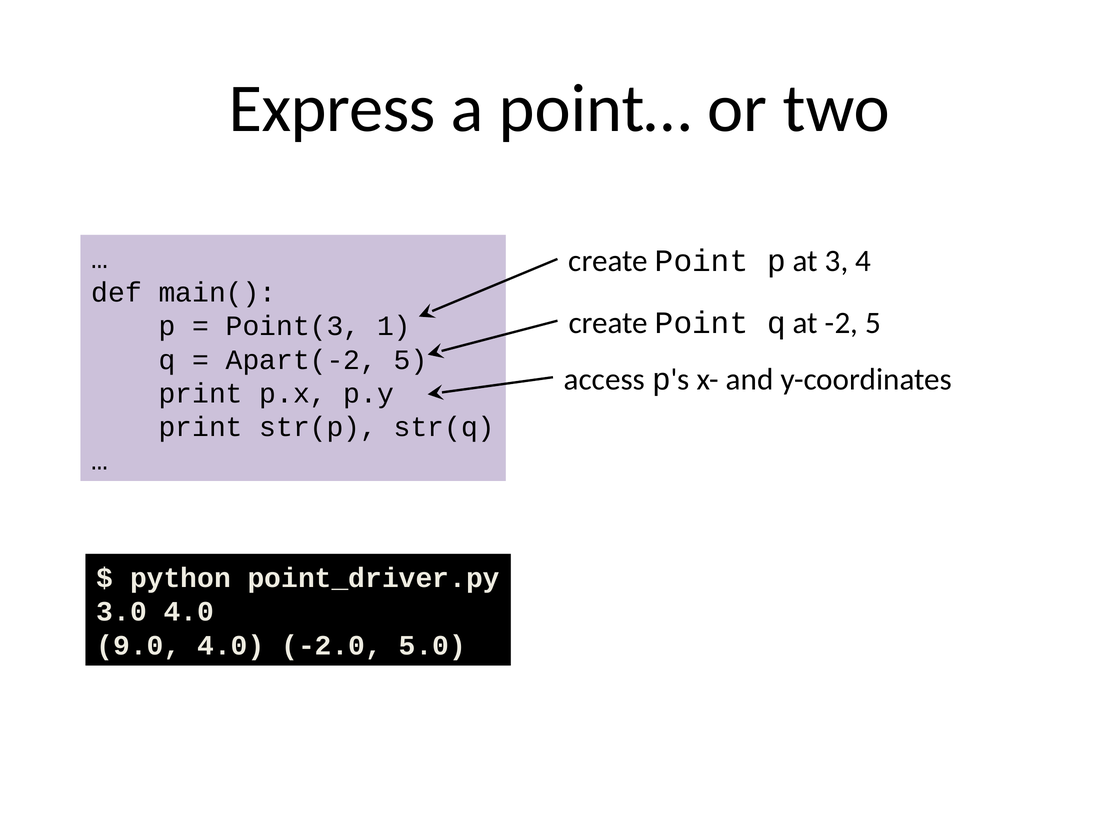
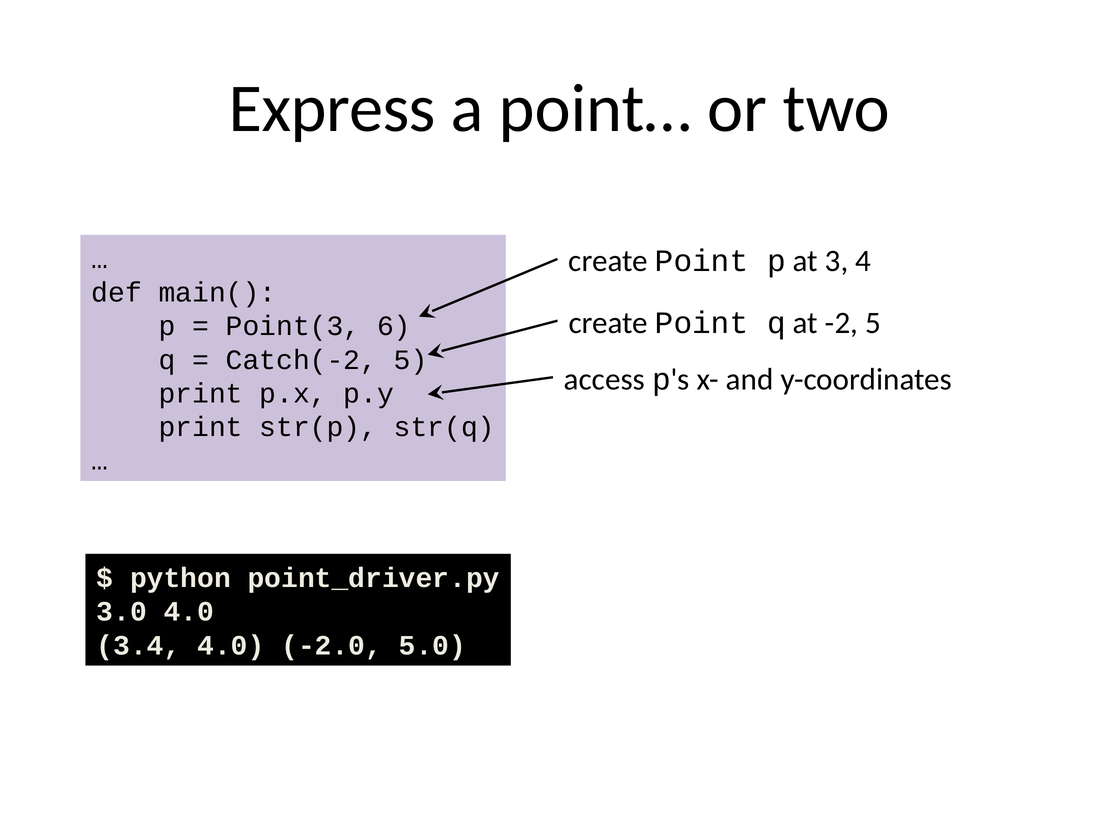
1: 1 -> 6
Apart(-2: Apart(-2 -> Catch(-2
9.0: 9.0 -> 3.4
